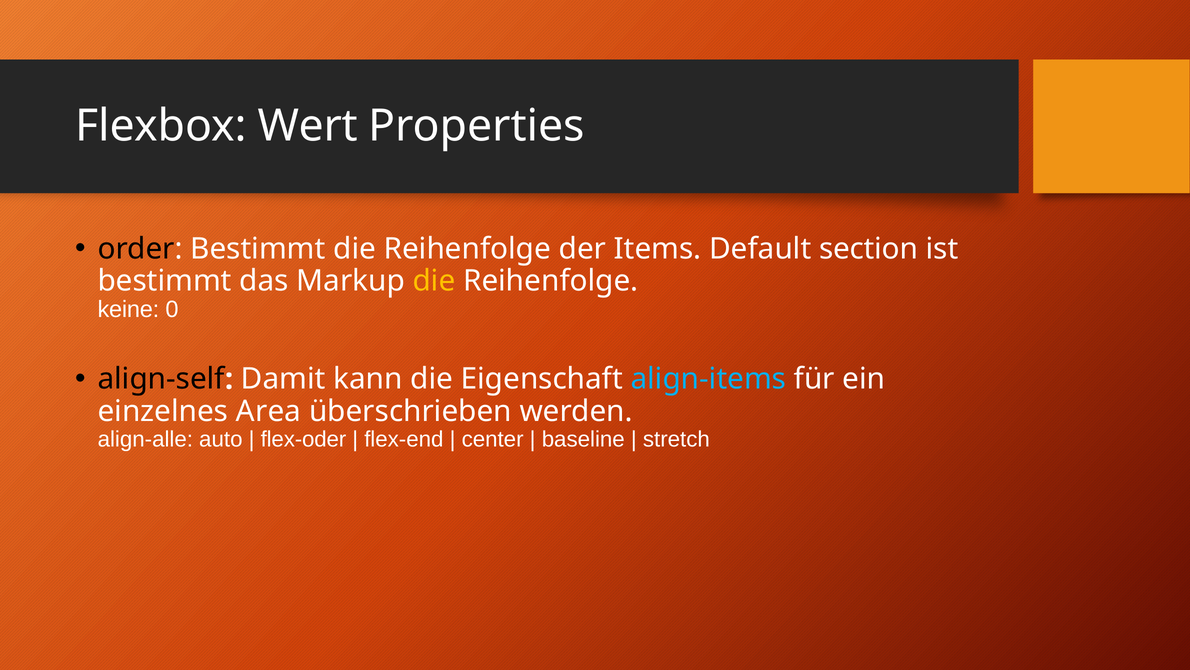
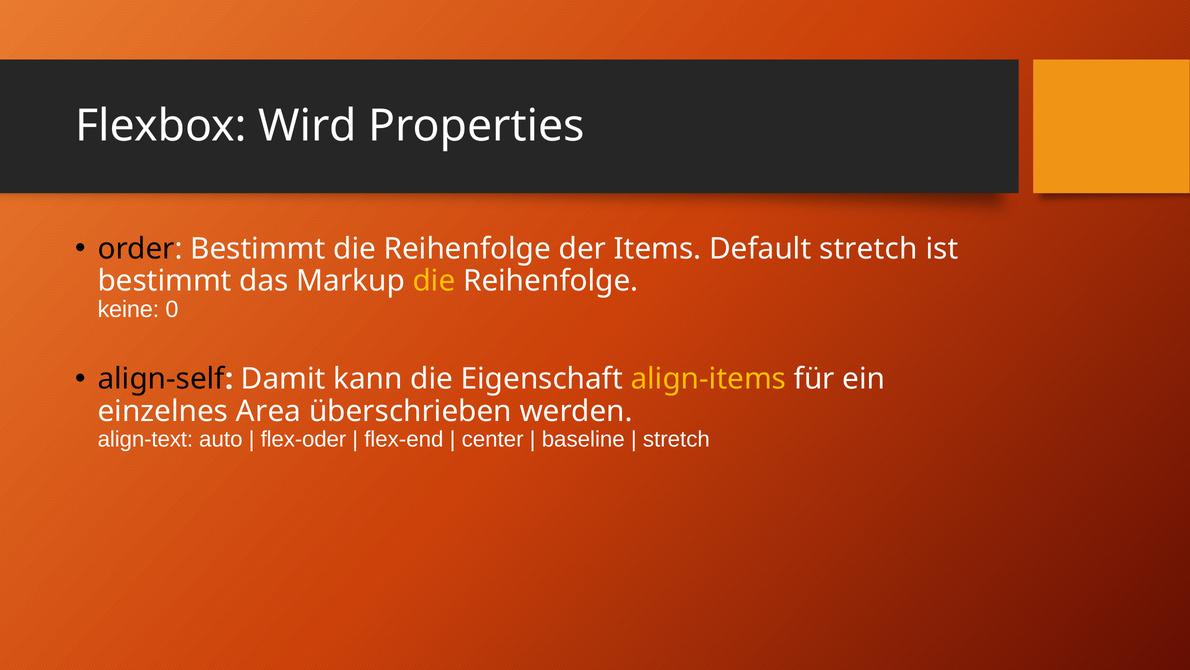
Wert: Wert -> Wird
Default section: section -> stretch
align-items colour: light blue -> yellow
align-alle: align-alle -> align-text
